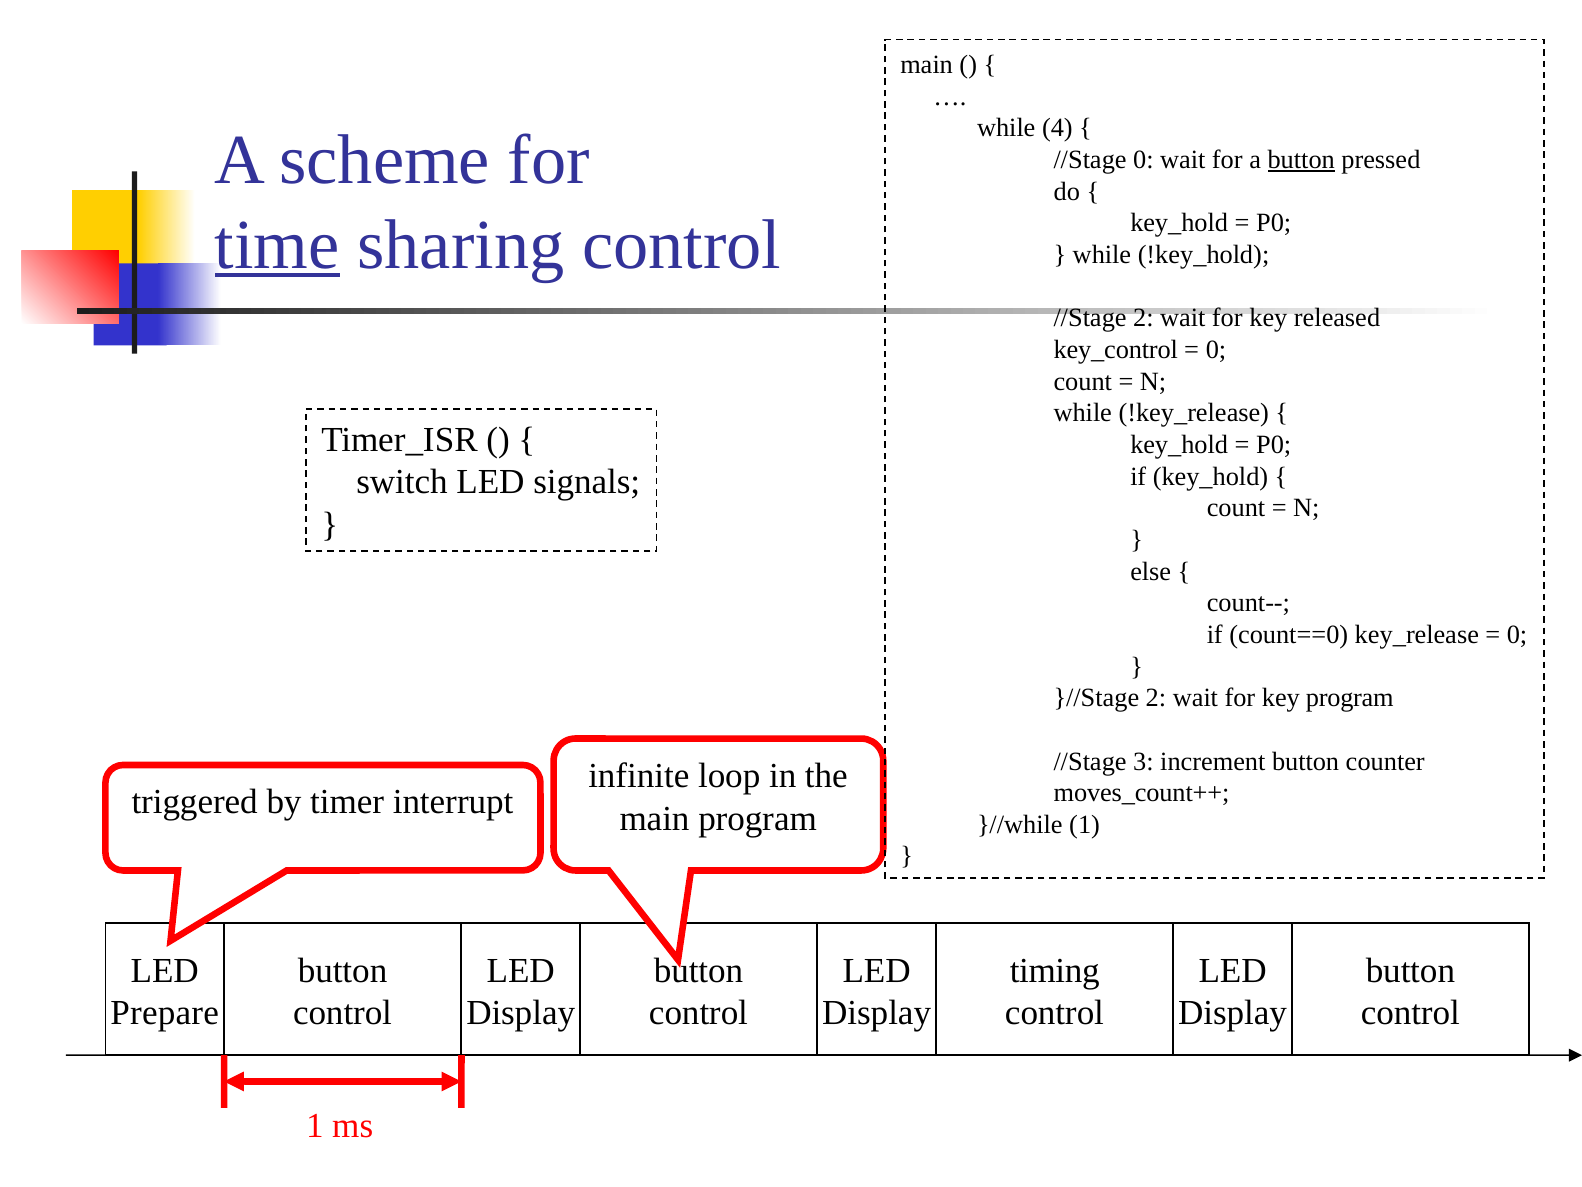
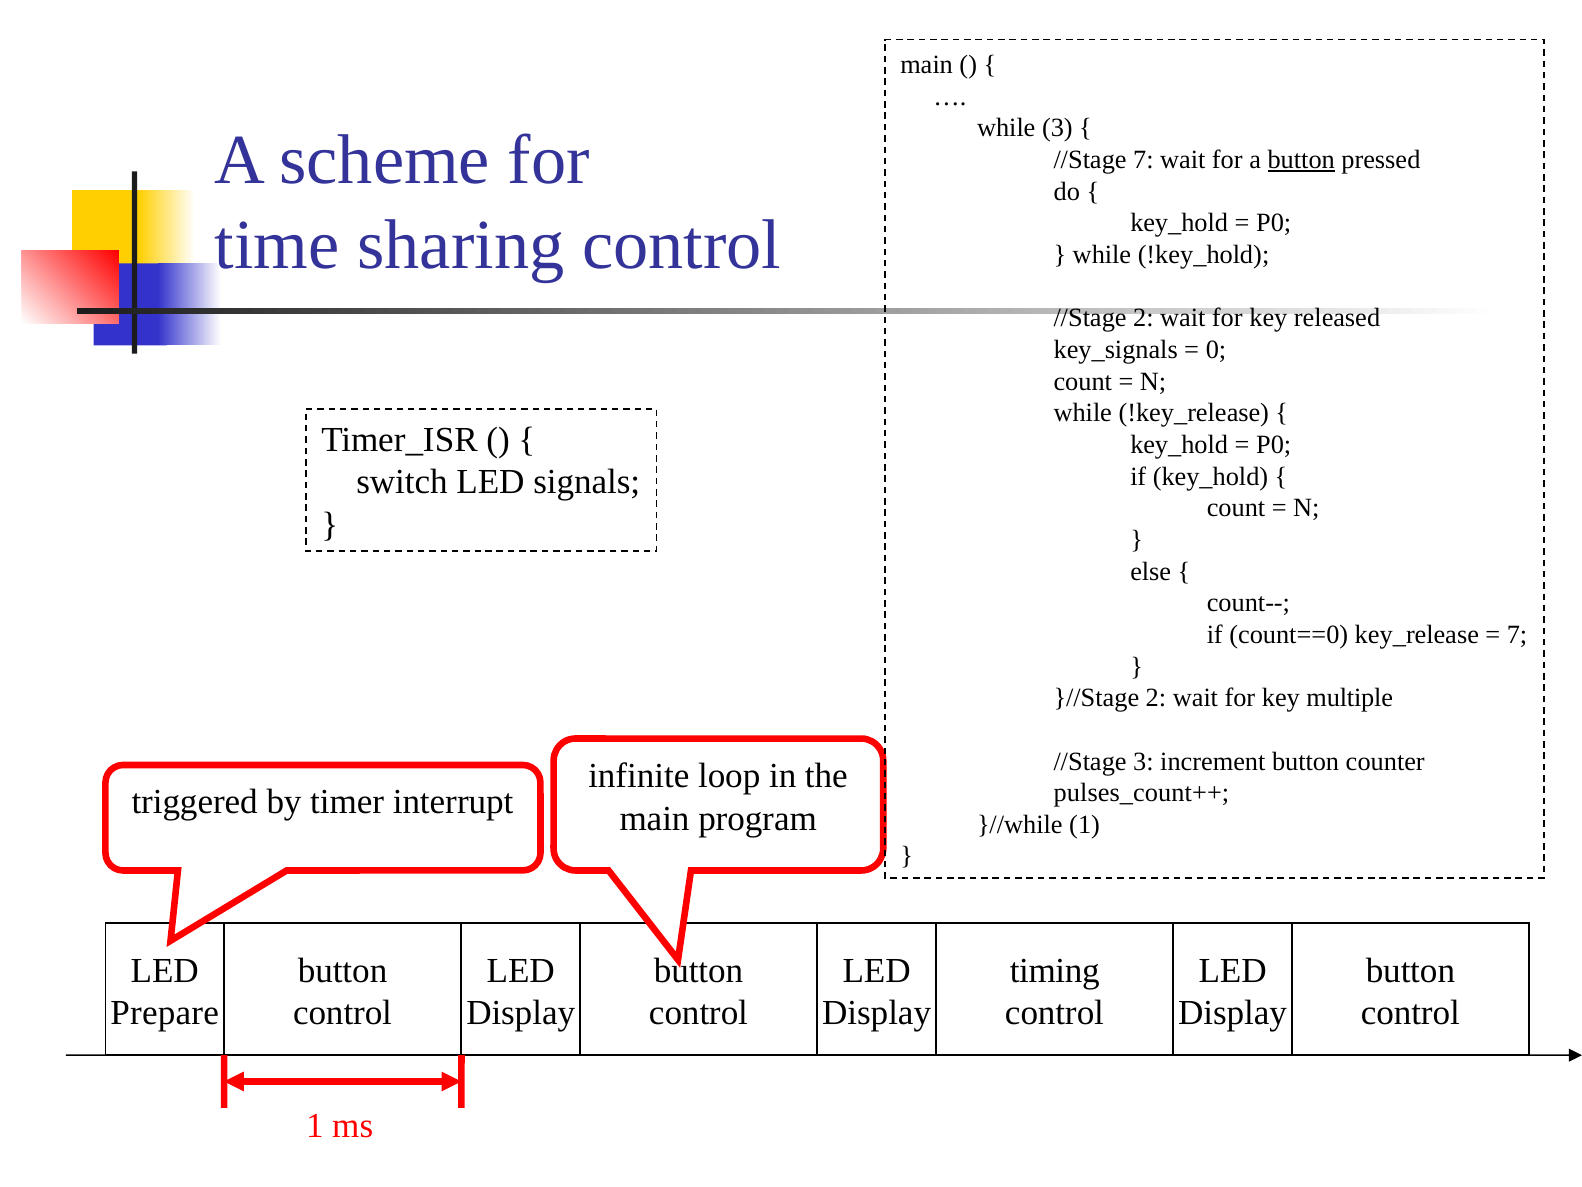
while 4: 4 -> 3
//Stage 0: 0 -> 7
time underline: present -> none
key_control: key_control -> key_signals
0 at (1517, 634): 0 -> 7
key program: program -> multiple
moves_count++: moves_count++ -> pulses_count++
